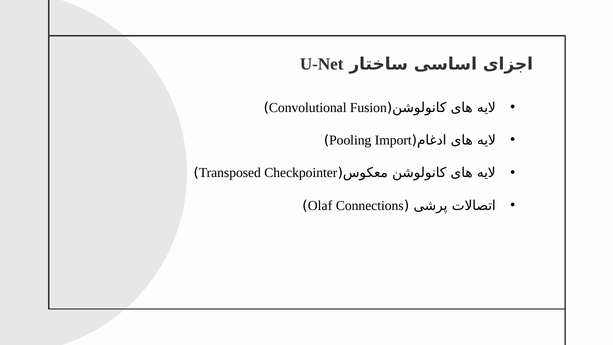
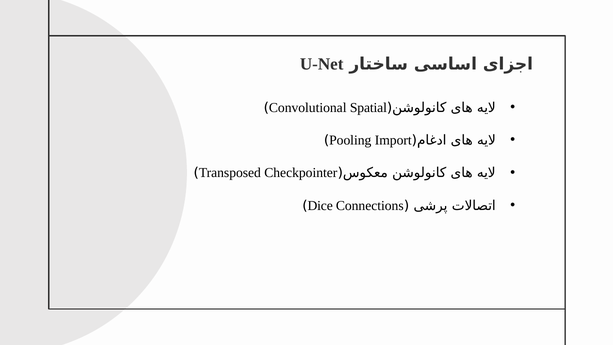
Fusion: Fusion -> Spatial
Olaf: Olaf -> Dice
